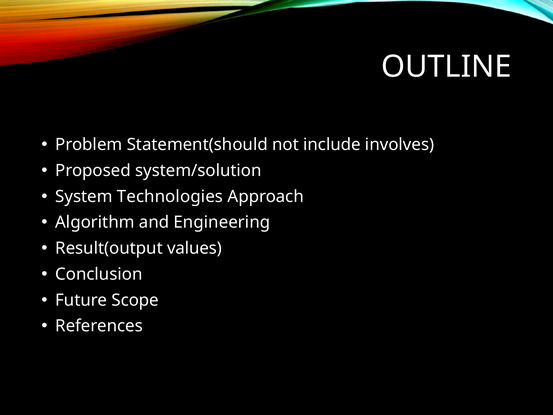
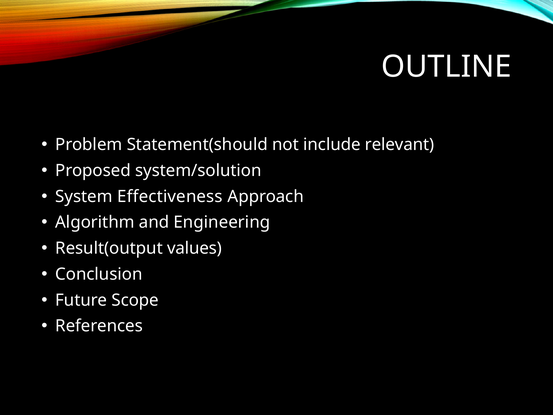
involves: involves -> relevant
Technologies: Technologies -> Effectiveness
